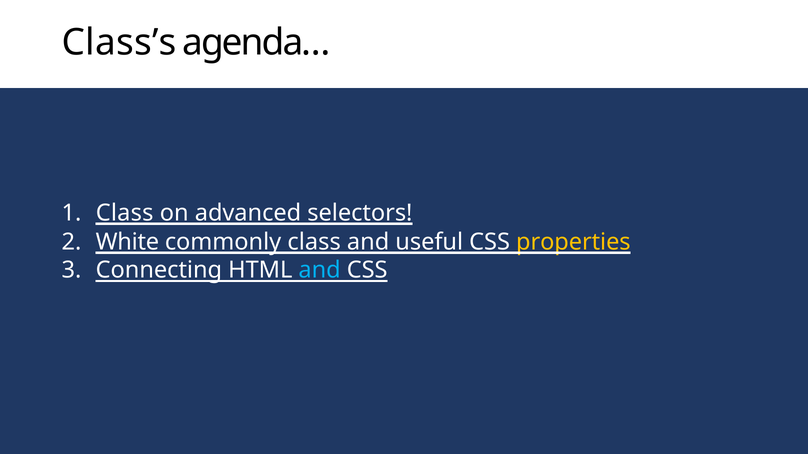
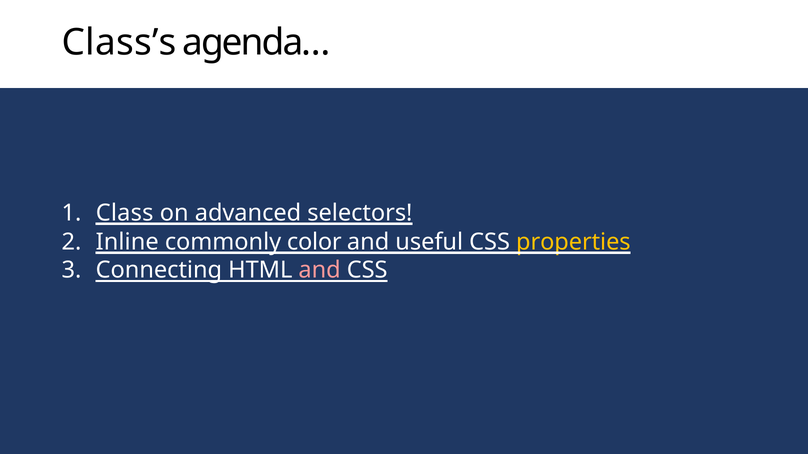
White: White -> Inline
commonly class: class -> color
and at (320, 271) colour: light blue -> pink
